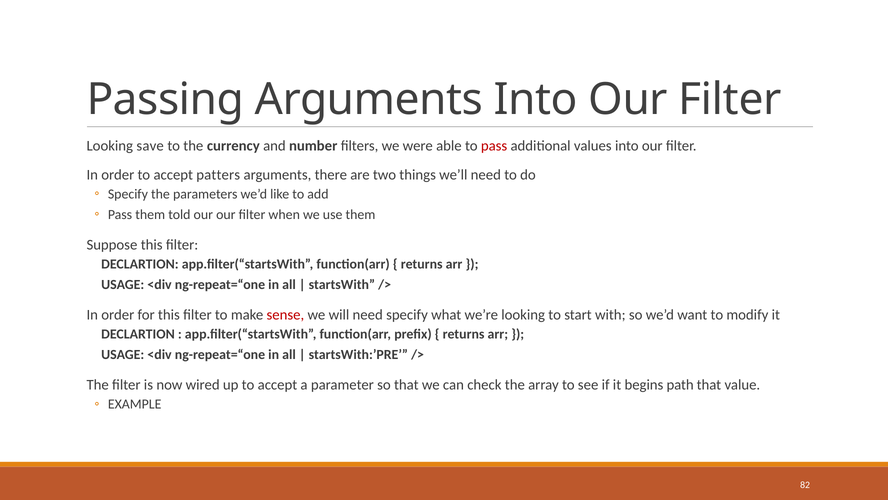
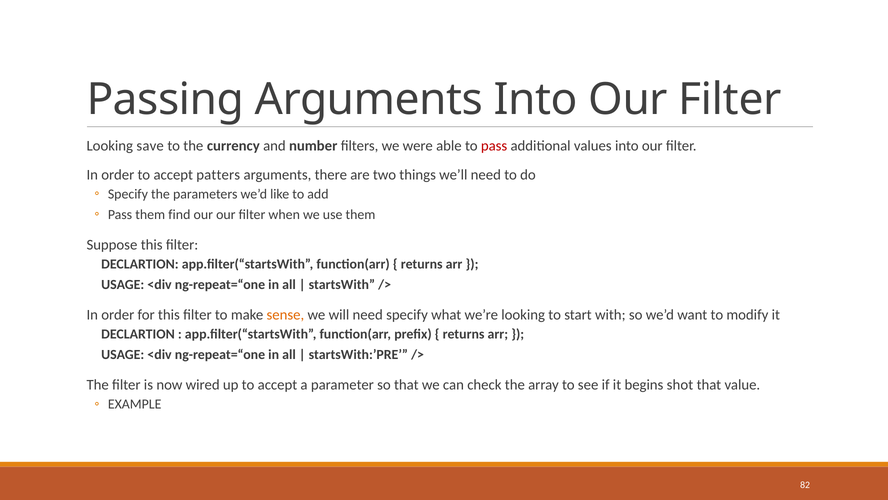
told: told -> find
sense colour: red -> orange
path: path -> shot
